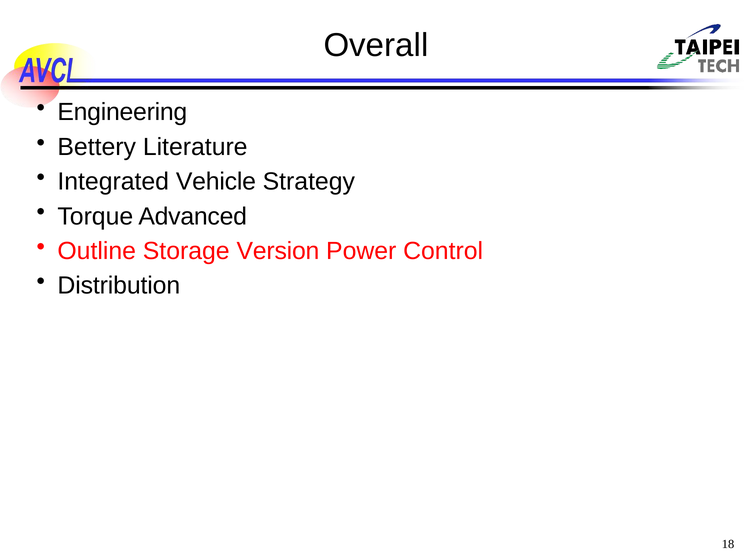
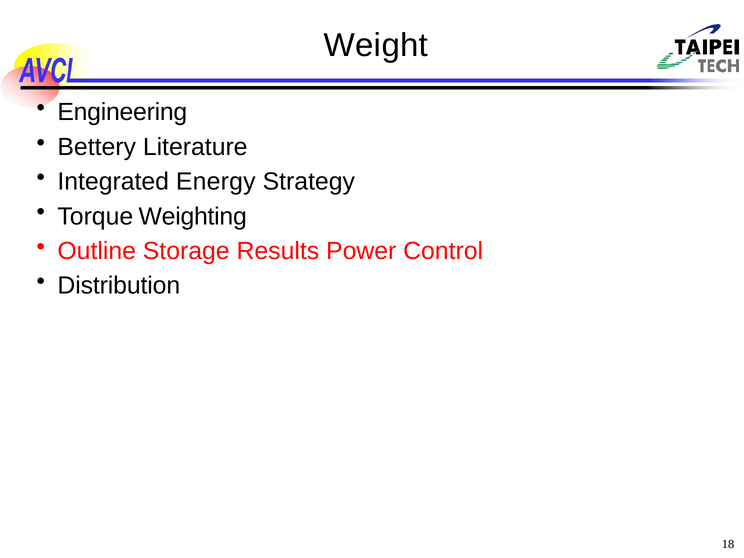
Overall: Overall -> Weight
Vehicle: Vehicle -> Energy
Advanced: Advanced -> Weighting
Version: Version -> Results
